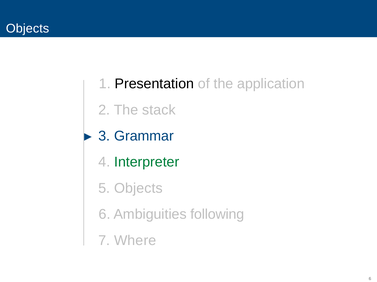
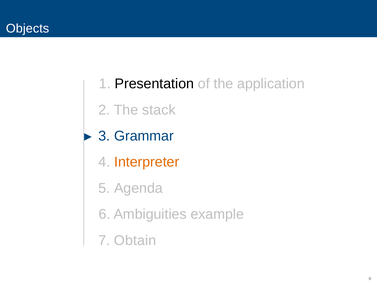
Interpreter colour: green -> orange
5 Objects: Objects -> Agenda
following: following -> example
Where: Where -> Obtain
